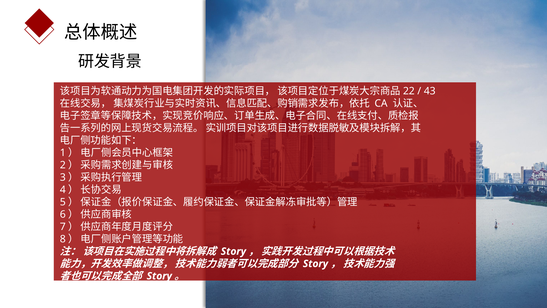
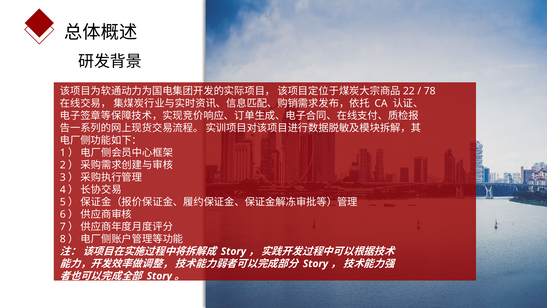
43: 43 -> 78
